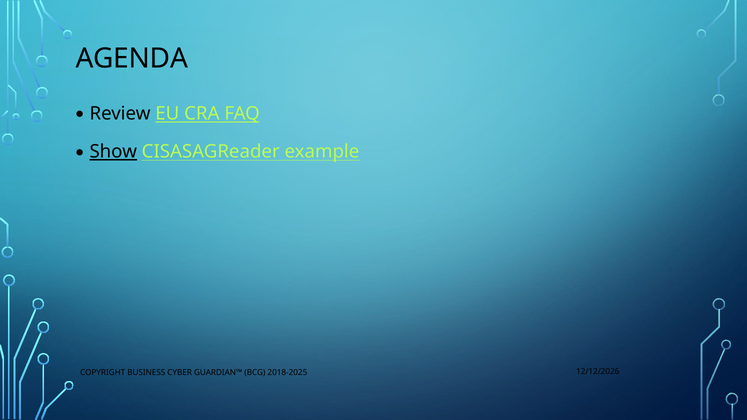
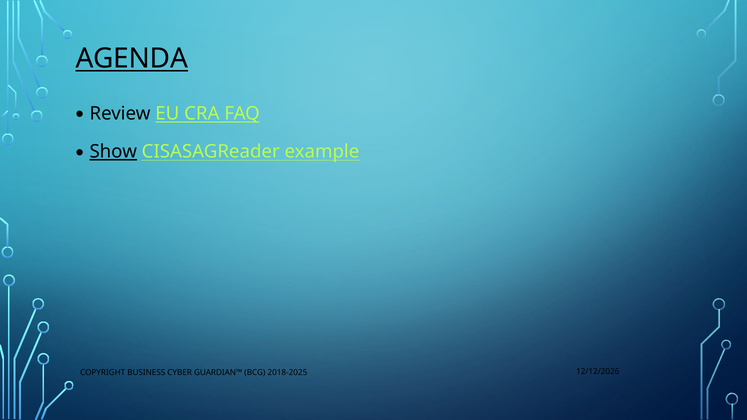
AGENDA underline: none -> present
